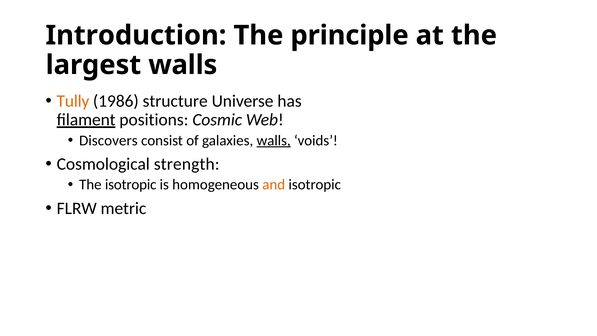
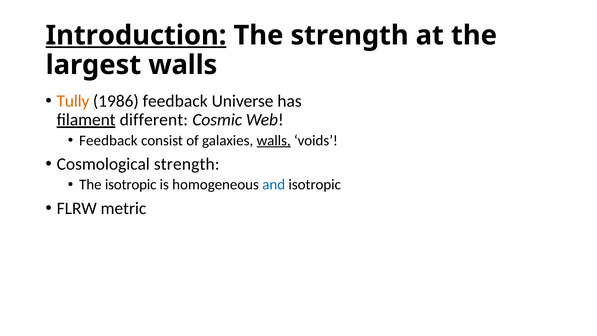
Introduction underline: none -> present
The principle: principle -> strength
1986 structure: structure -> feedback
positions: positions -> different
Discovers at (108, 140): Discovers -> Feedback
and colour: orange -> blue
